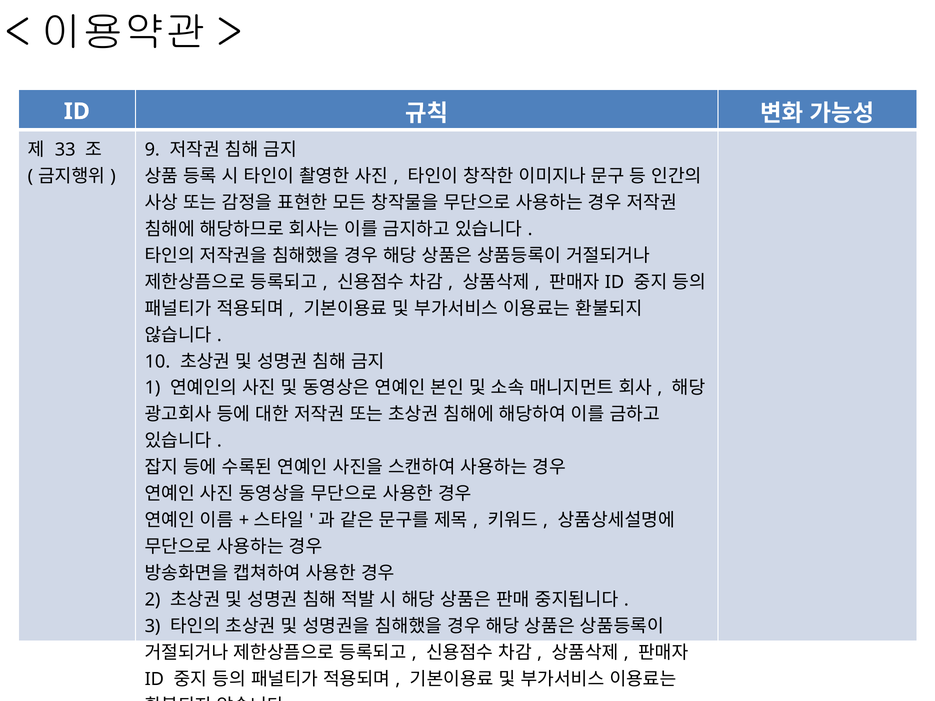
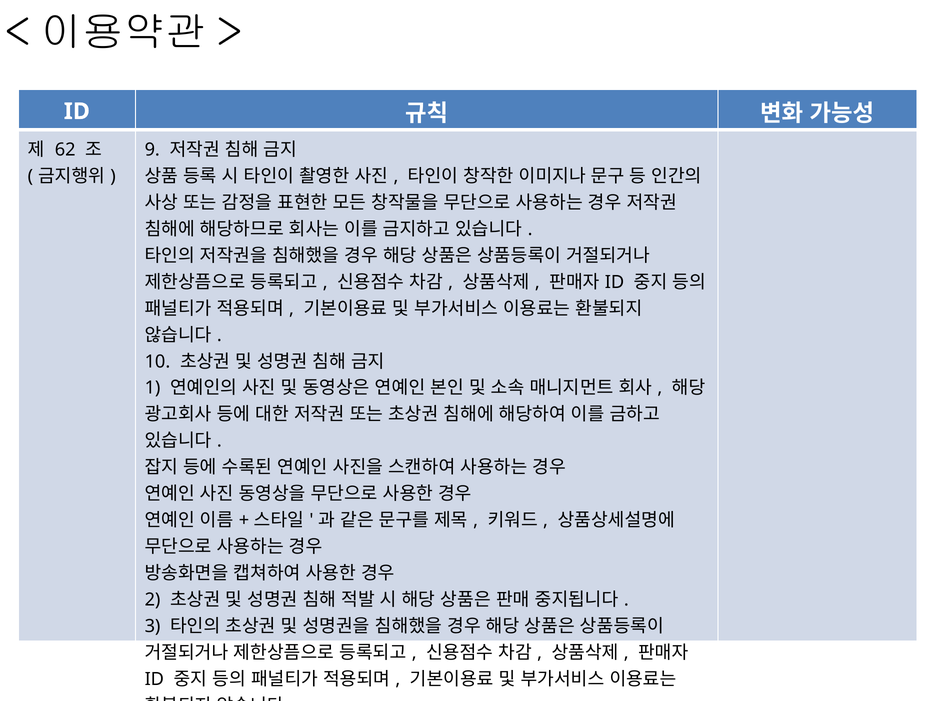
33: 33 -> 62
